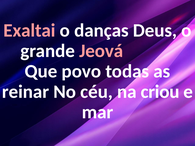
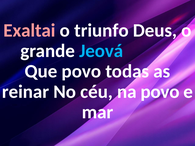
danças: danças -> triunfo
Jeová colour: pink -> light blue
na criou: criou -> povo
